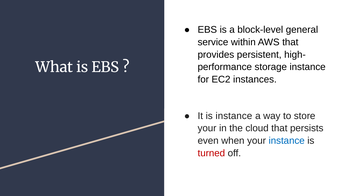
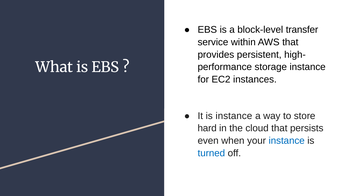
general: general -> transfer
your at (207, 128): your -> hard
turned colour: red -> blue
